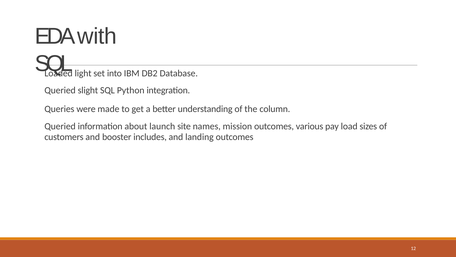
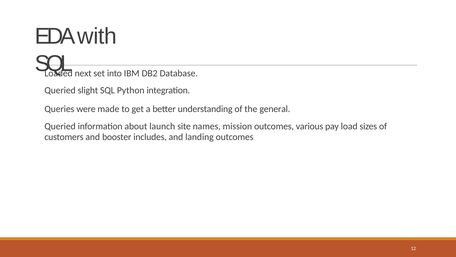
light: light -> next
column: column -> general
